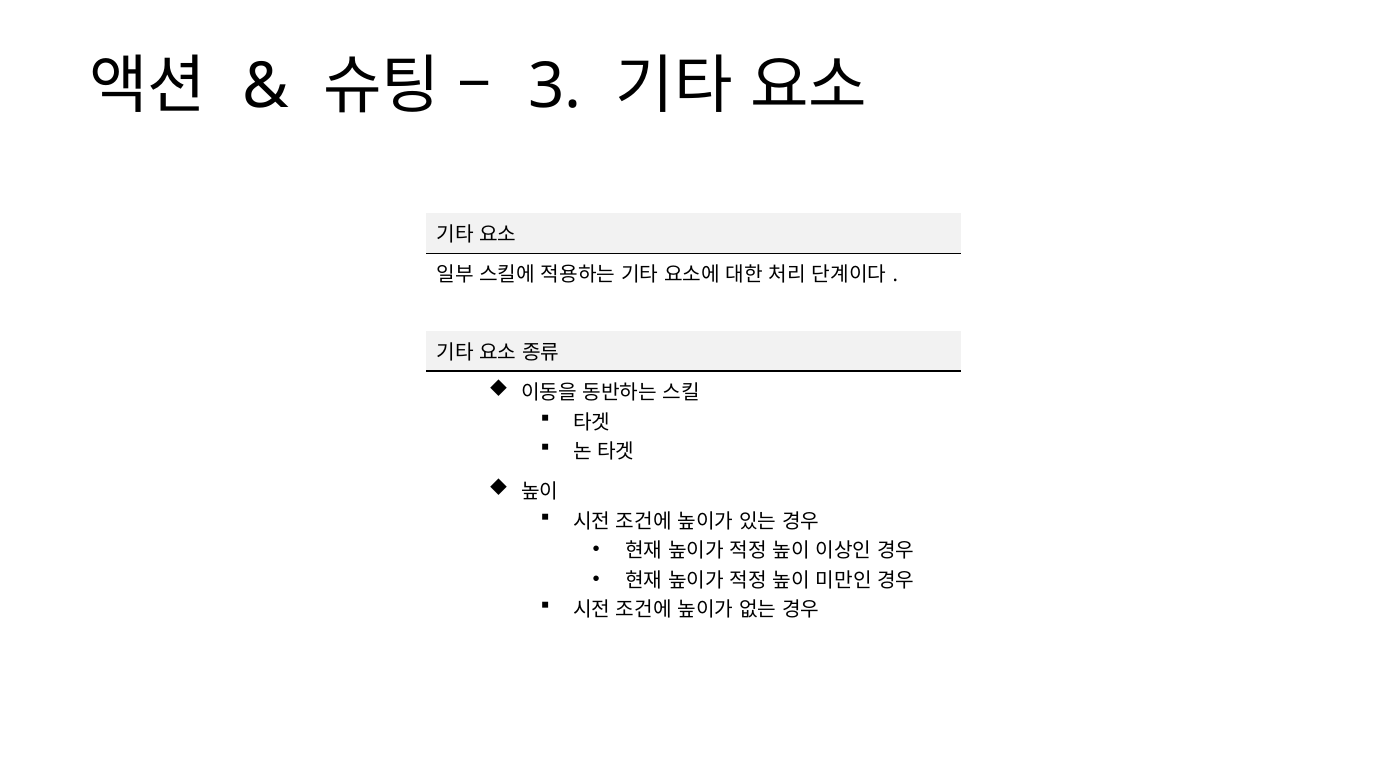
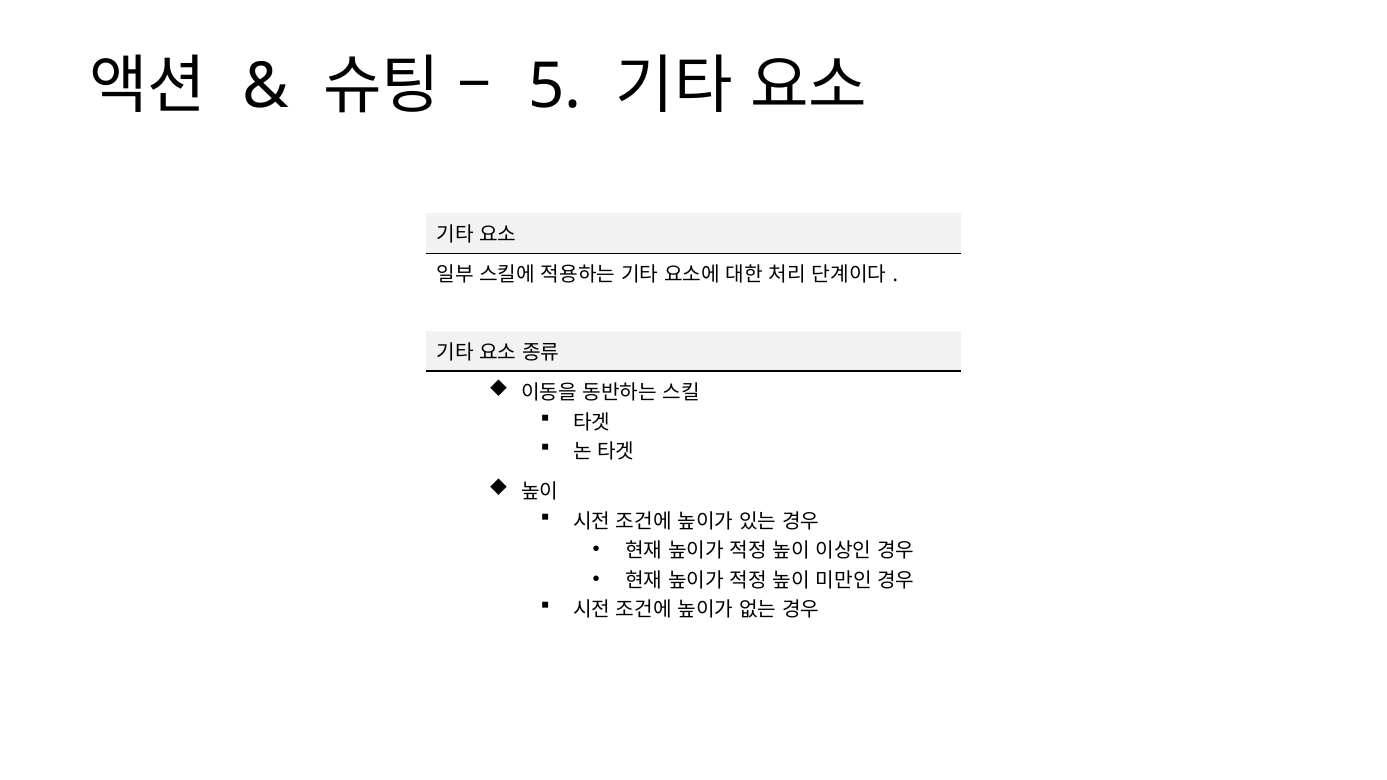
3: 3 -> 5
